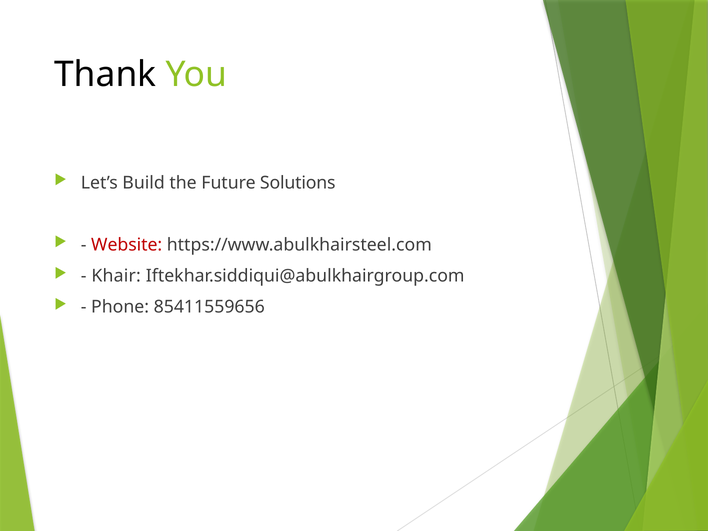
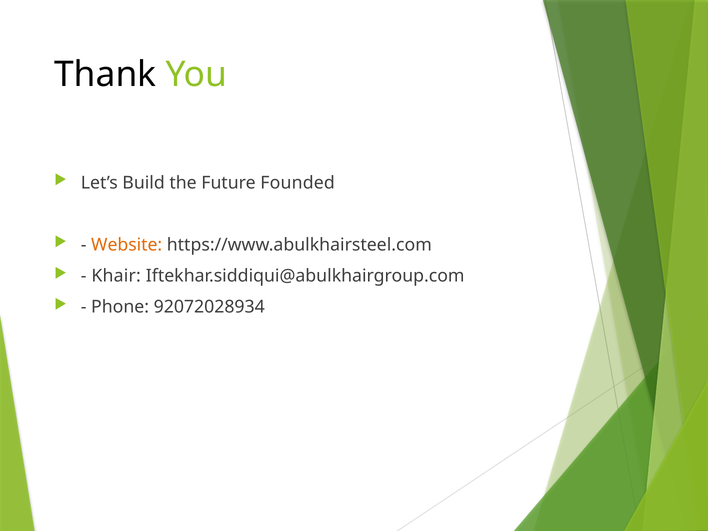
Solutions: Solutions -> Founded
Website colour: red -> orange
85411559656: 85411559656 -> 92072028934
